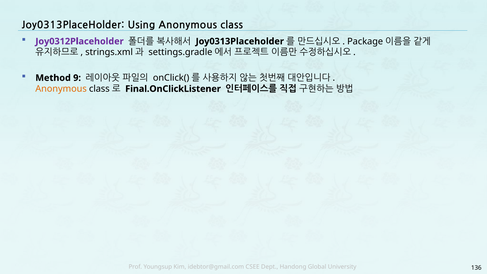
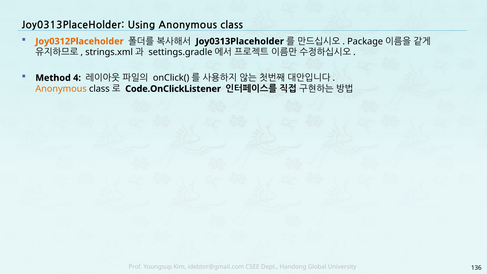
Joy0312Placeholder colour: purple -> orange
9: 9 -> 4
Final.OnClickListener: Final.OnClickListener -> Code.OnClickListener
